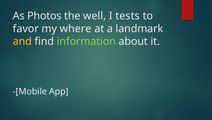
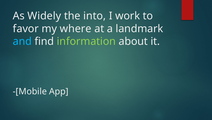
Photos: Photos -> Widely
well: well -> into
tests: tests -> work
and colour: yellow -> light blue
